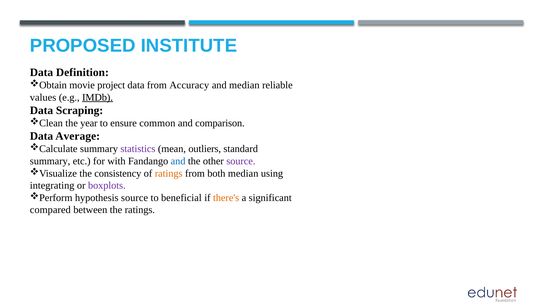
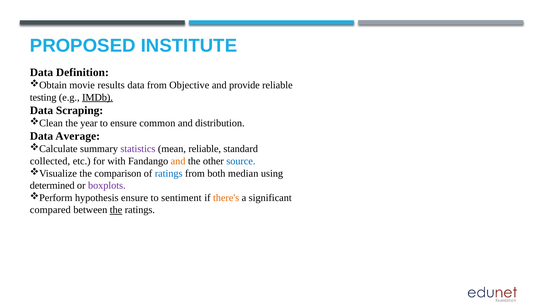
project: project -> results
Accuracy: Accuracy -> Objective
and median: median -> provide
values: values -> testing
comparison: comparison -> distribution
mean outliers: outliers -> reliable
summary at (50, 161): summary -> collected
and at (178, 161) colour: blue -> orange
source at (241, 161) colour: purple -> blue
consistency: consistency -> comparison
ratings at (169, 174) colour: orange -> blue
integrating: integrating -> determined
hypothesis source: source -> ensure
beneficial: beneficial -> sentiment
the at (116, 210) underline: none -> present
